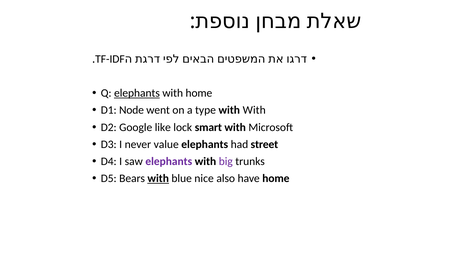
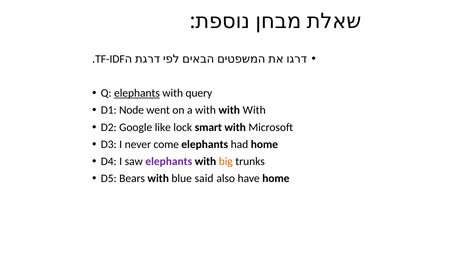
with home: home -> query
a type: type -> with
value: value -> come
had street: street -> home
big colour: purple -> orange
with at (158, 179) underline: present -> none
nice: nice -> said
